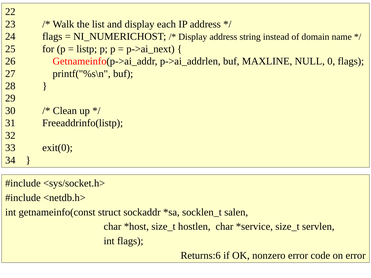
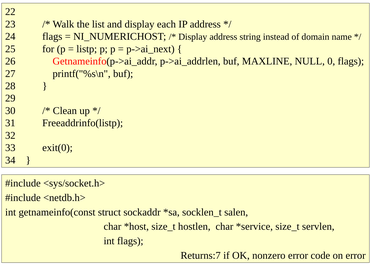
Returns:6: Returns:6 -> Returns:7
